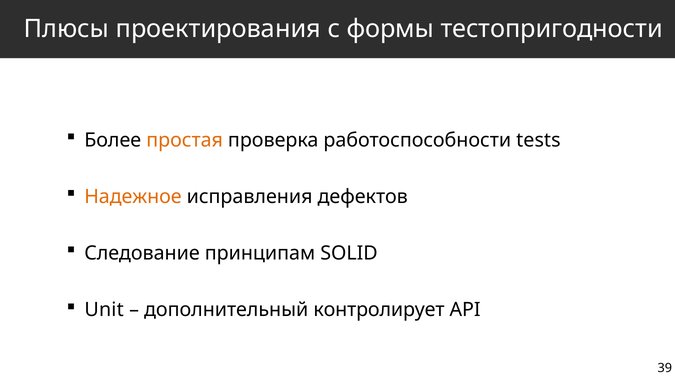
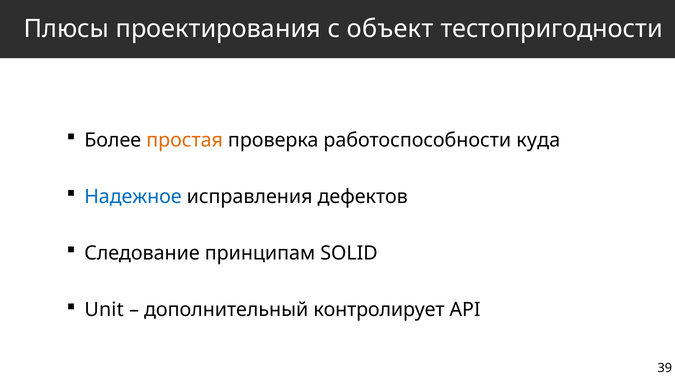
формы: формы -> объект
tests: tests -> куда
Надежное colour: orange -> blue
